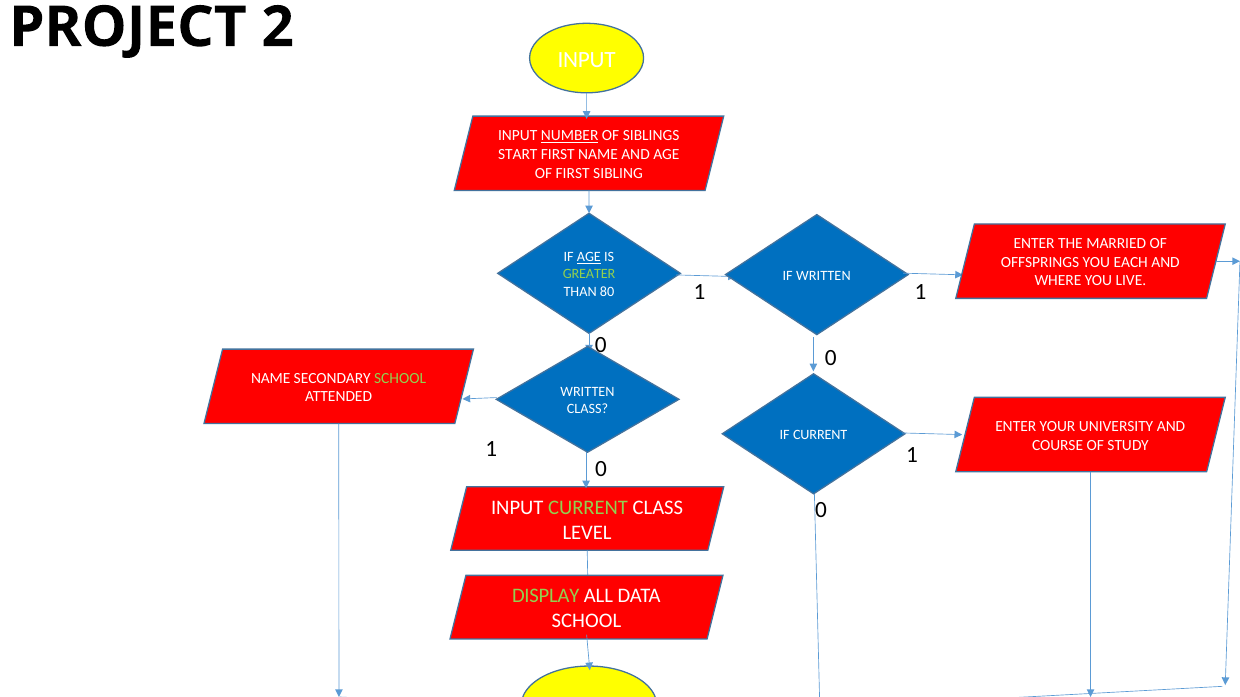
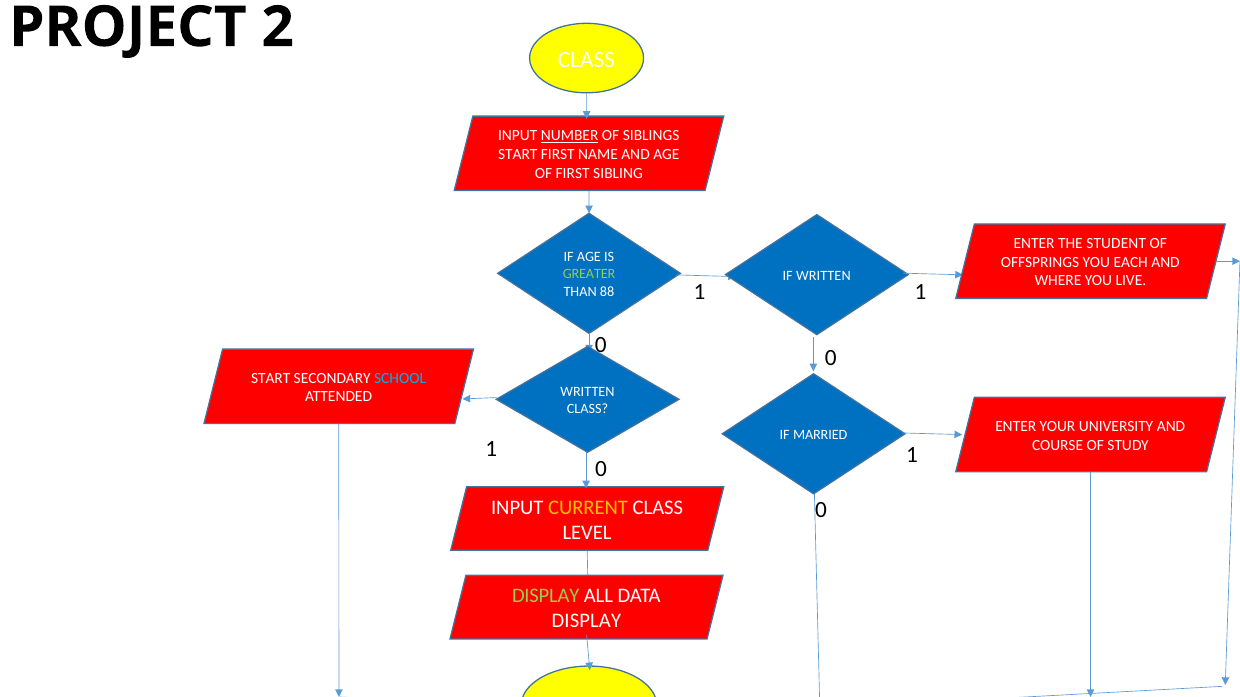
2 INPUT: INPUT -> CLASS
MARRIED: MARRIED -> STUDENT
AGE at (589, 257) underline: present -> none
80: 80 -> 88
NAME at (271, 378): NAME -> START
SCHOOL at (400, 378) colour: light green -> light blue
IF CURRENT: CURRENT -> MARRIED
CURRENT at (588, 508) colour: light green -> yellow
SCHOOL at (586, 621): SCHOOL -> DISPLAY
